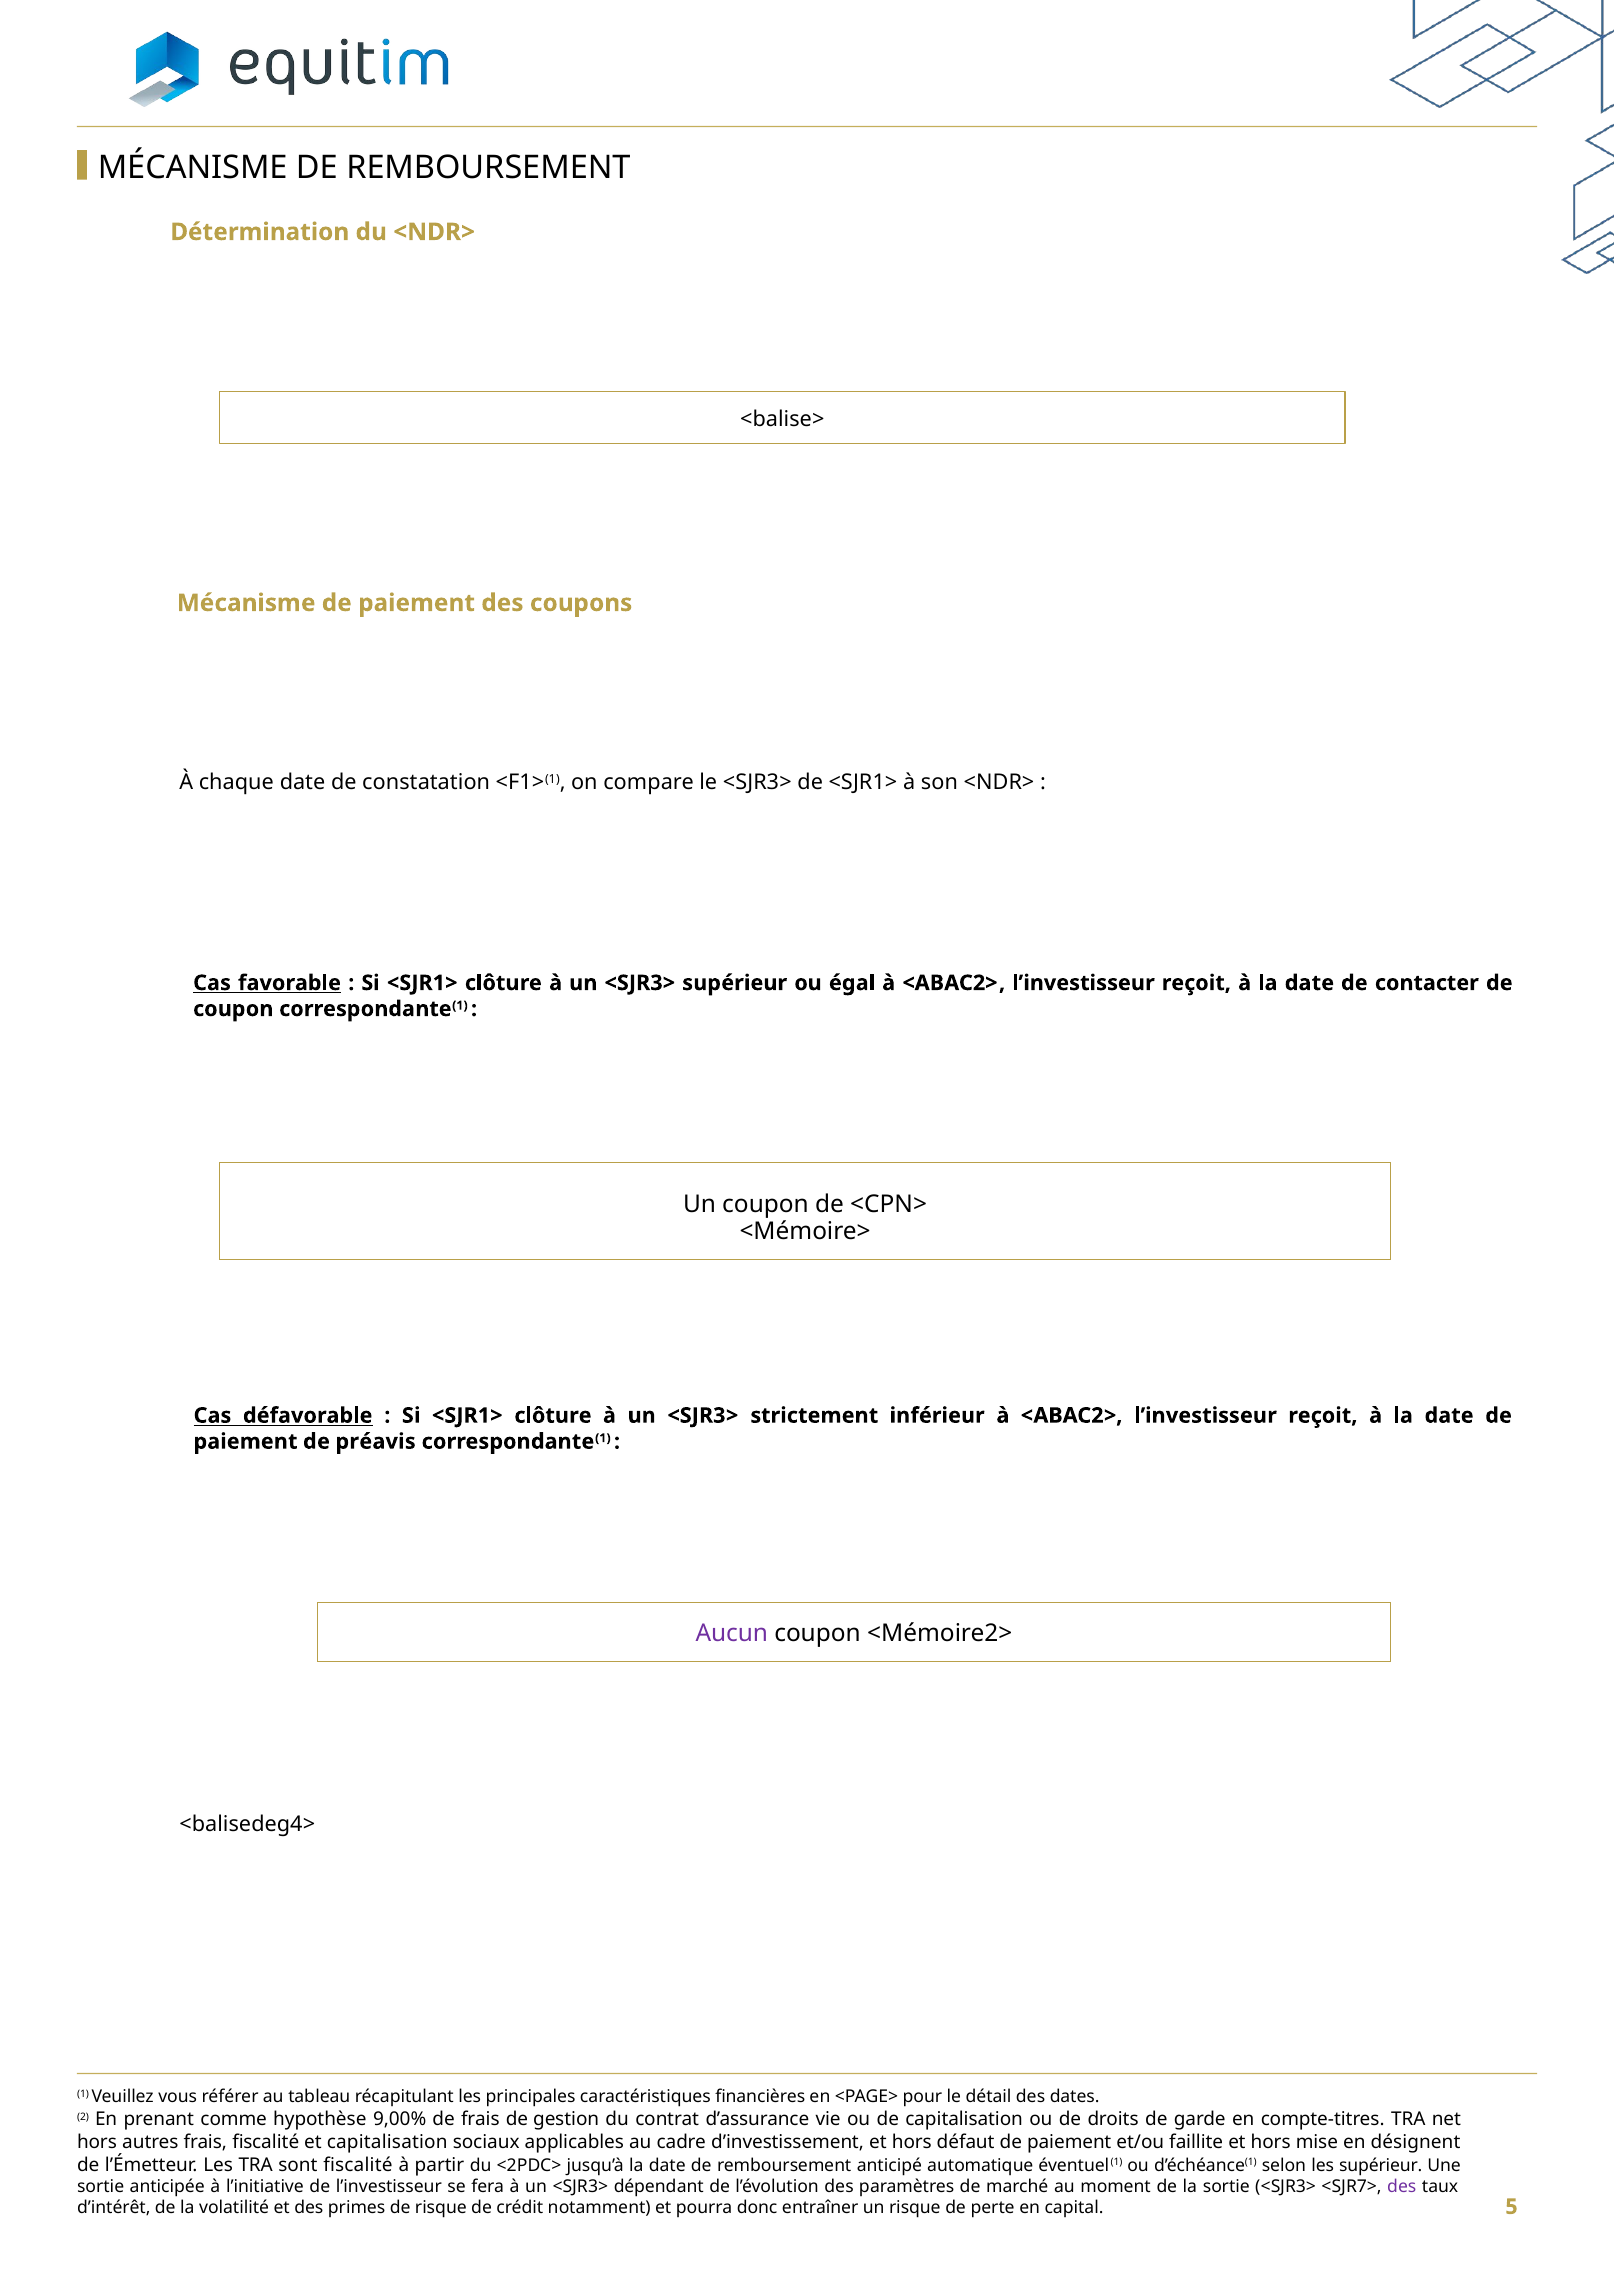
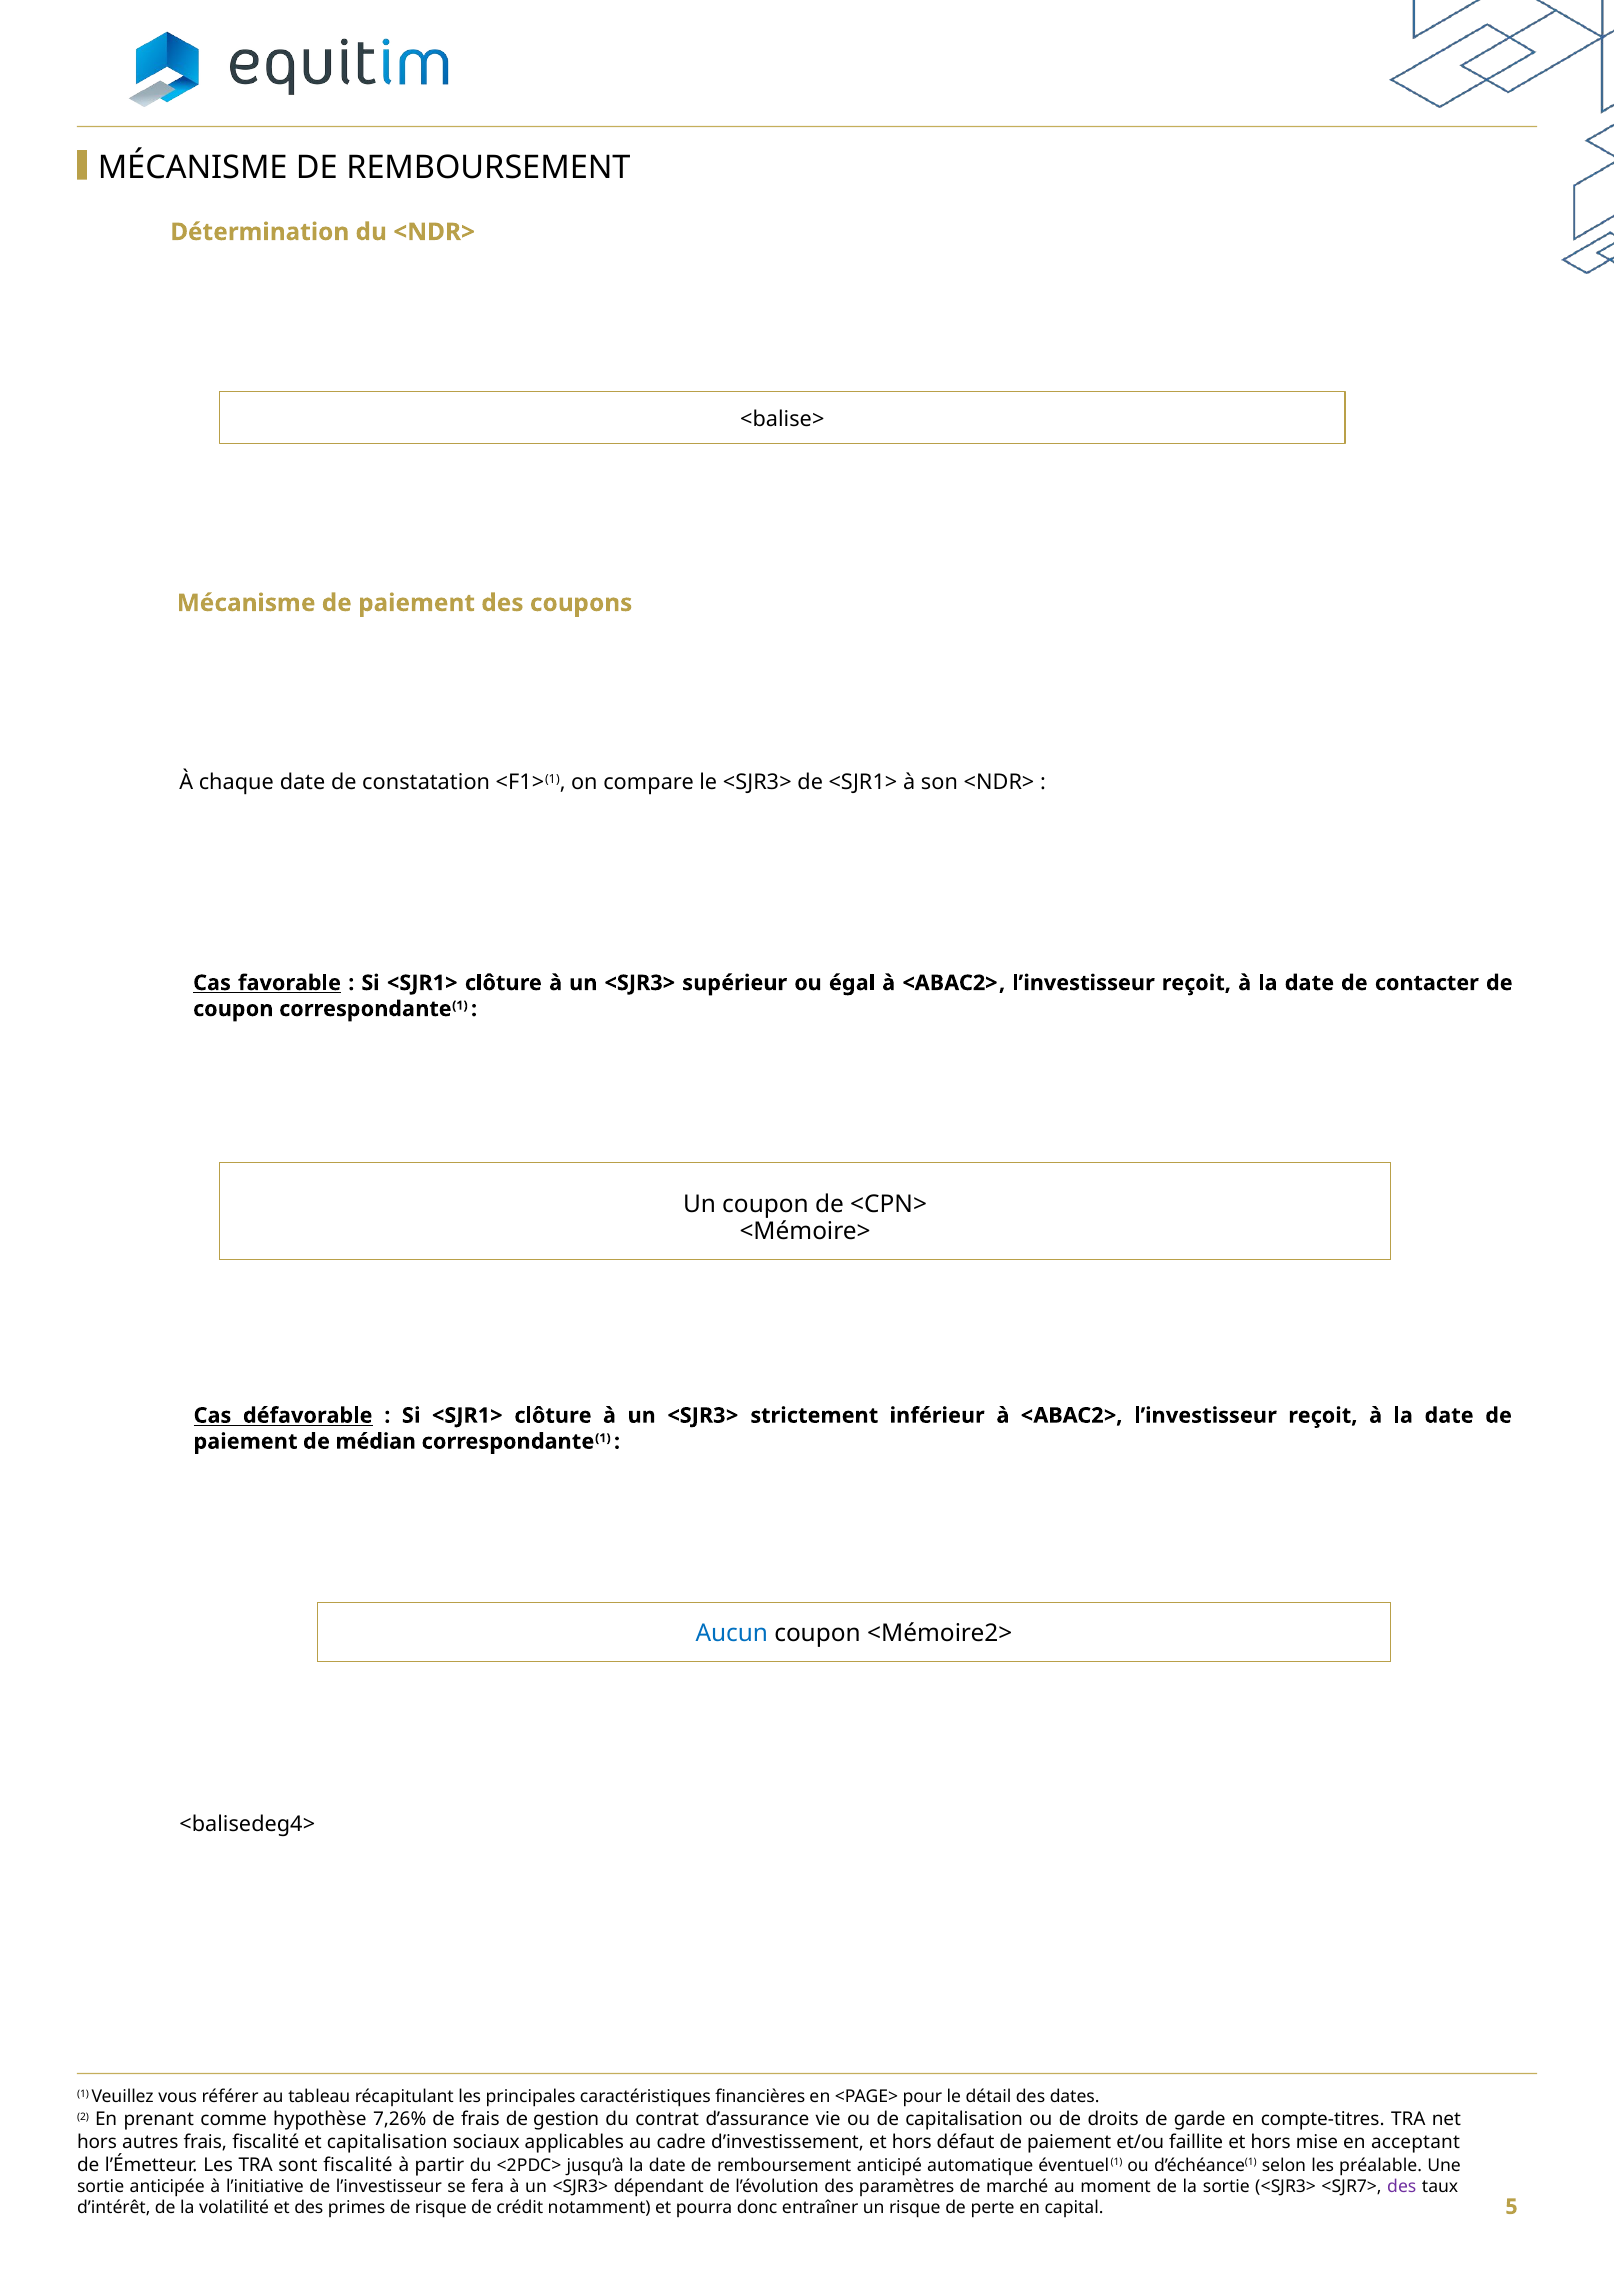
préavis: préavis -> médian
Aucun colour: purple -> blue
9,00%: 9,00% -> 7,26%
désignent: désignent -> acceptant
les supérieur: supérieur -> préalable
